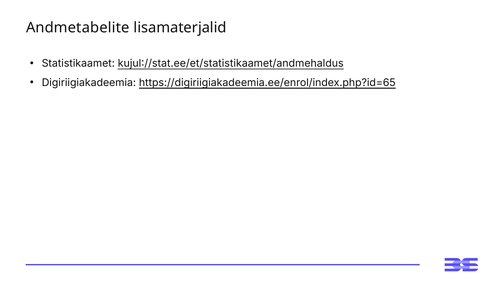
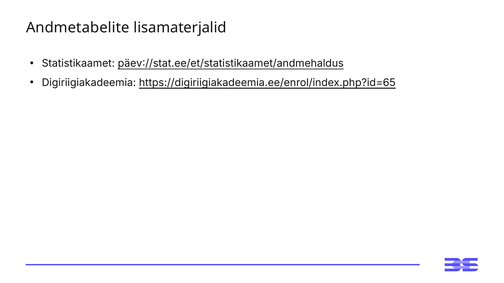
kujul://stat.ee/et/statistikaamet/andmehaldus: kujul://stat.ee/et/statistikaamet/andmehaldus -> päev://stat.ee/et/statistikaamet/andmehaldus
